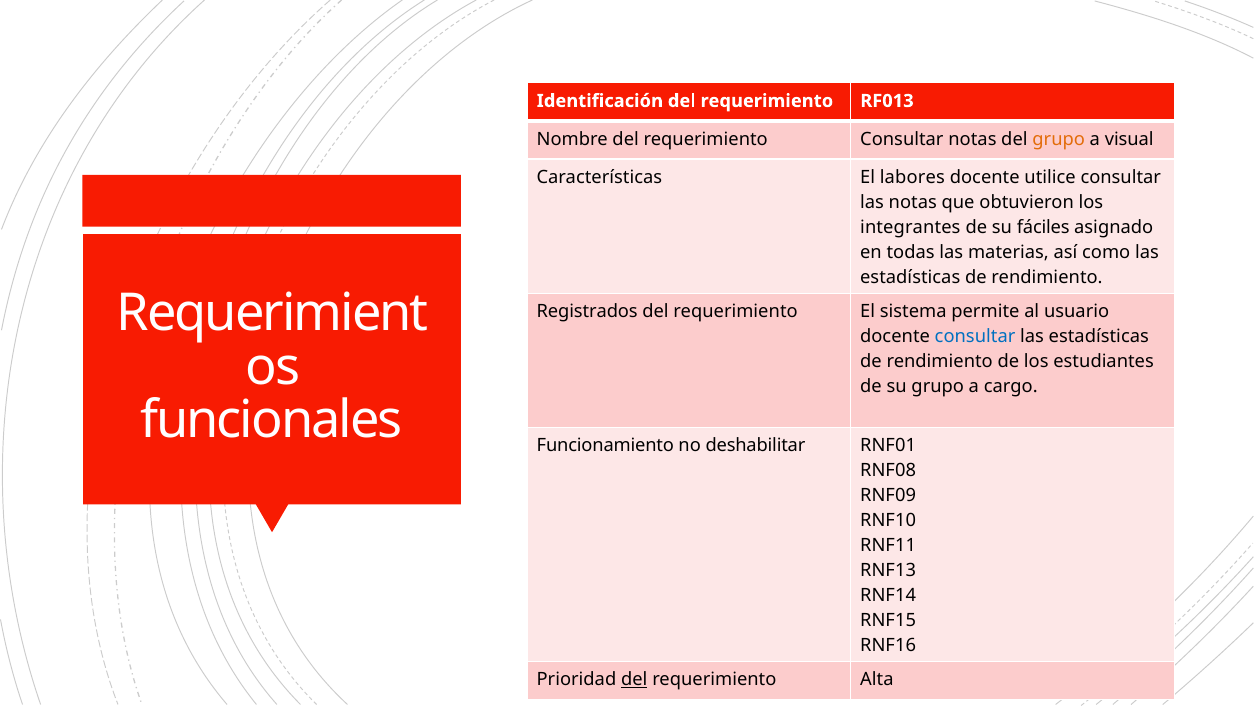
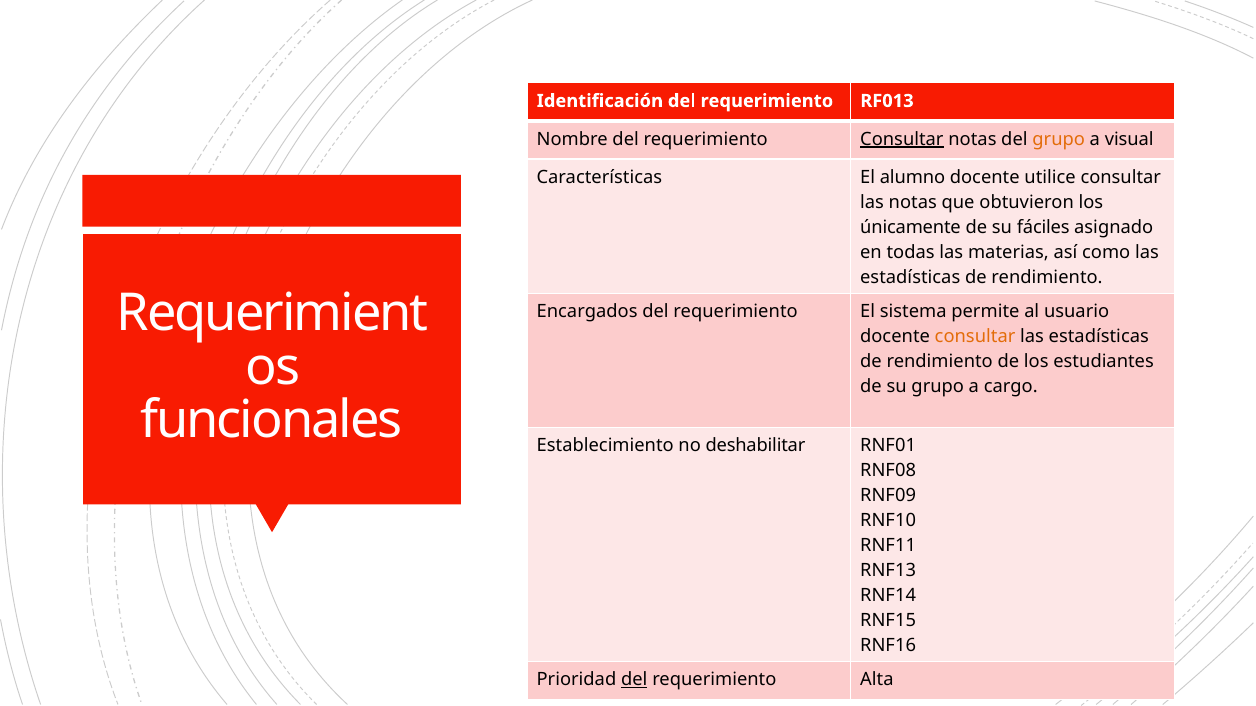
Consultar at (902, 139) underline: none -> present
labores: labores -> alumno
integrantes: integrantes -> únicamente
Registrados: Registrados -> Encargados
consultar at (975, 337) colour: blue -> orange
Funcionamiento: Funcionamiento -> Establecimiento
